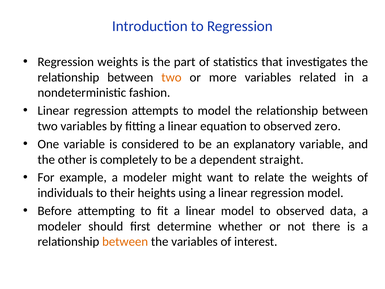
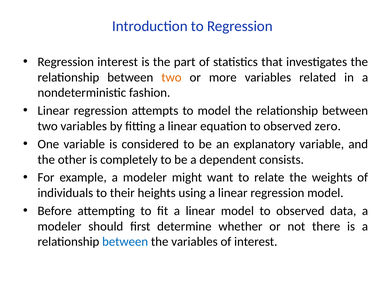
Regression weights: weights -> interest
straight: straight -> consists
between at (125, 242) colour: orange -> blue
